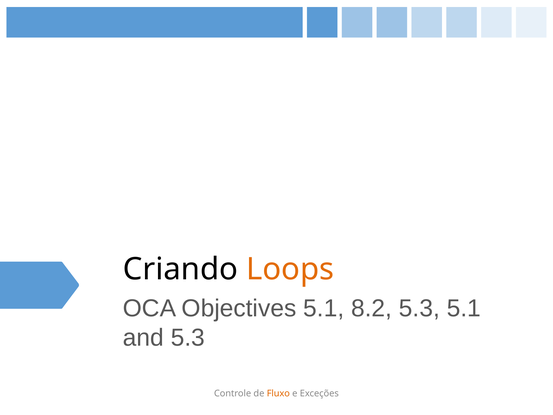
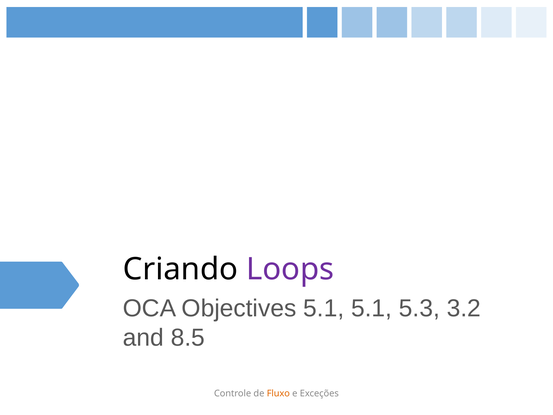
Loops colour: orange -> purple
5.1 8.2: 8.2 -> 5.1
5.3 5.1: 5.1 -> 3.2
and 5.3: 5.3 -> 8.5
